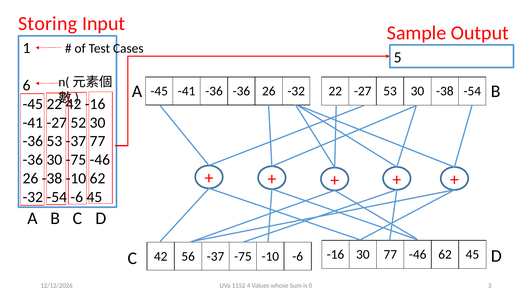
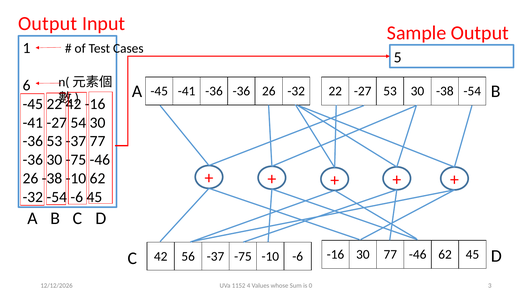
Storing at (48, 24): Storing -> Output
52: 52 -> 54
